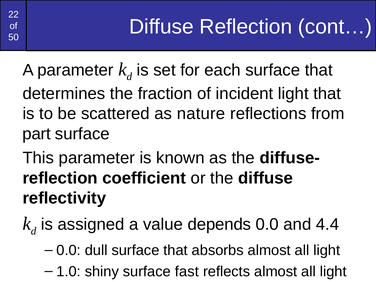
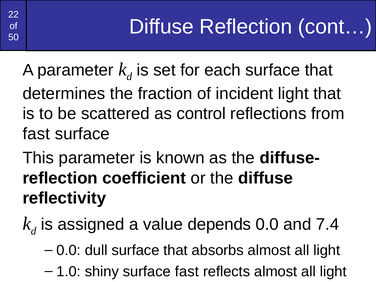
nature: nature -> control
part at (37, 134): part -> fast
4.4: 4.4 -> 7.4
